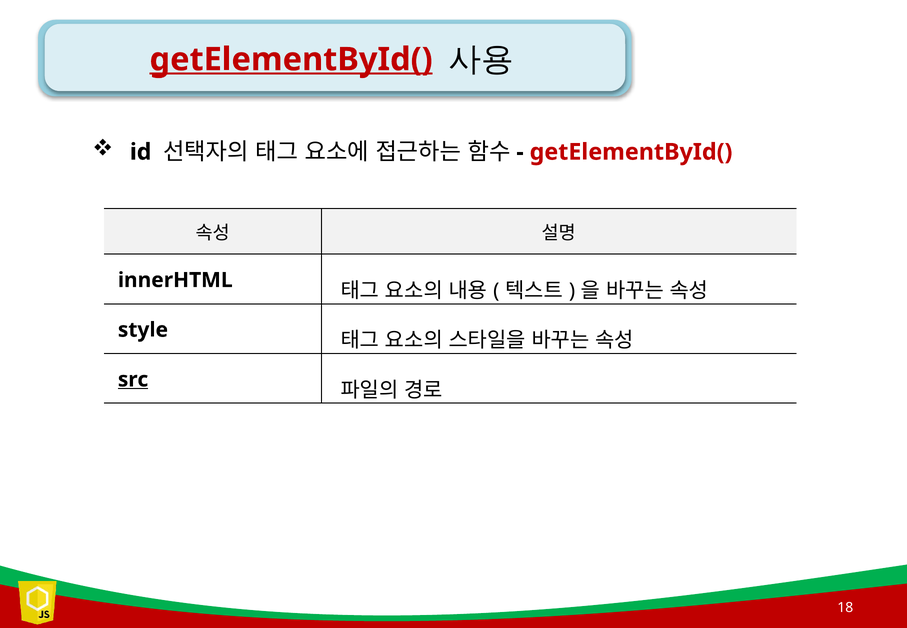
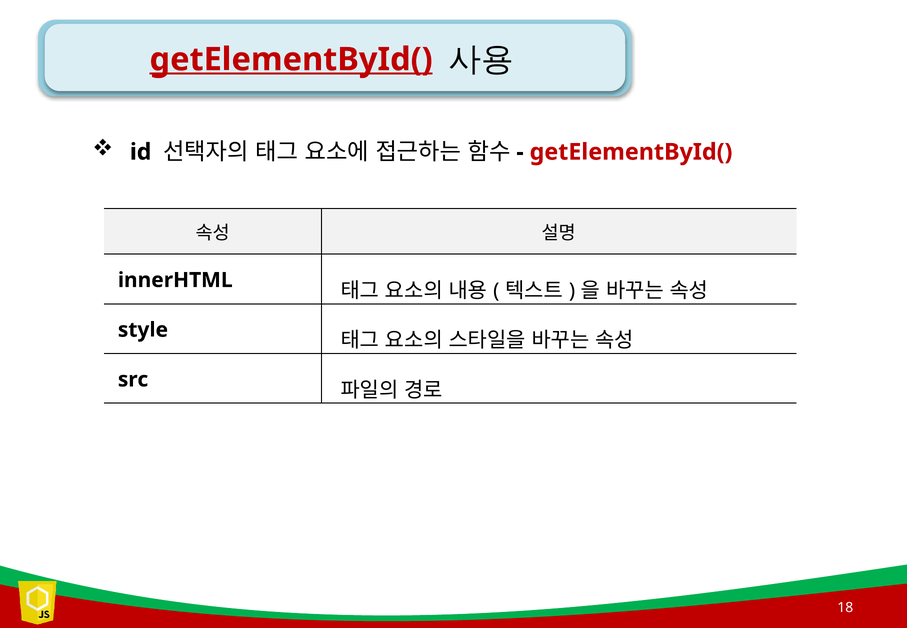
src underline: present -> none
